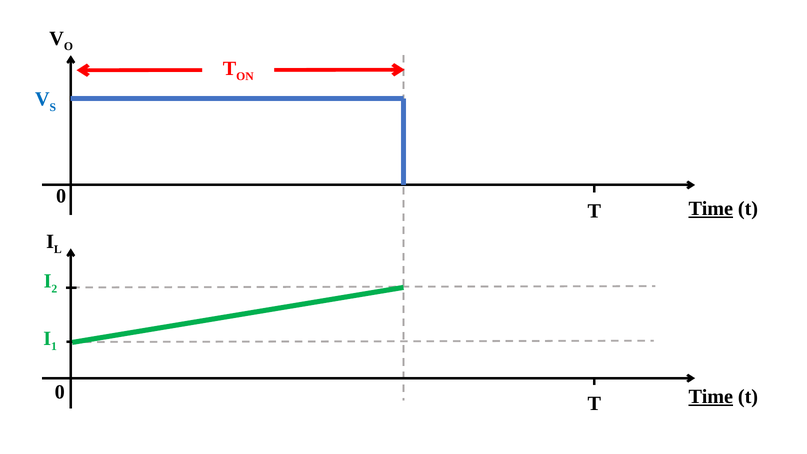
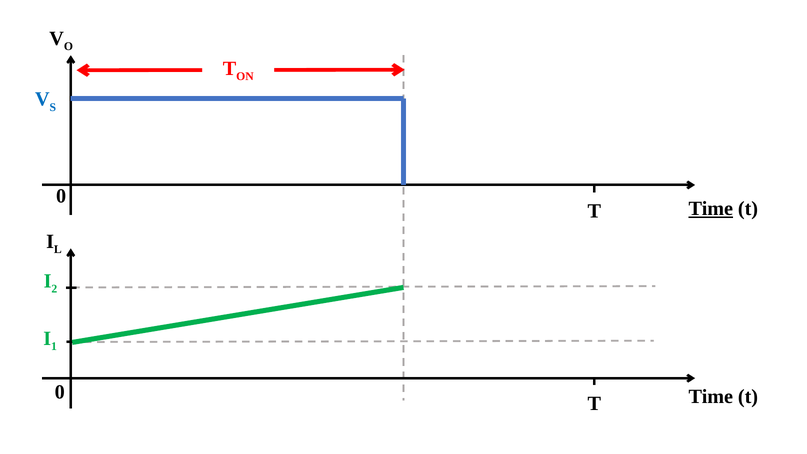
Time at (711, 397) underline: present -> none
